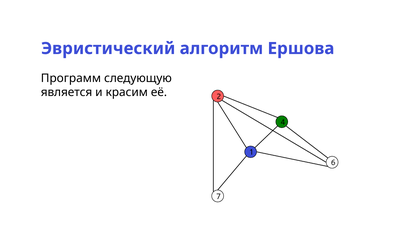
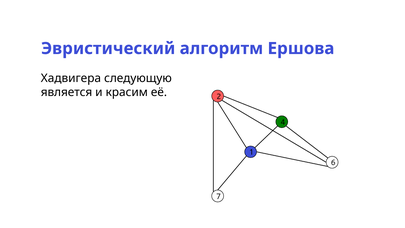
Программ: Программ -> Хадвигера
